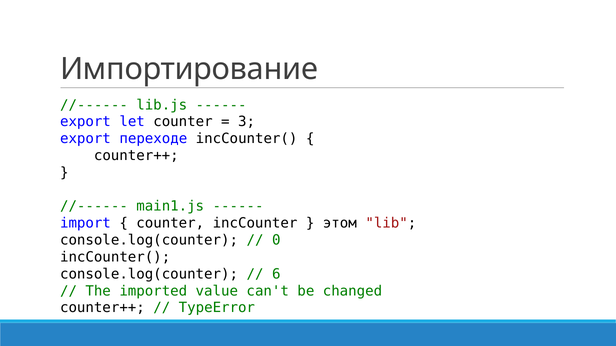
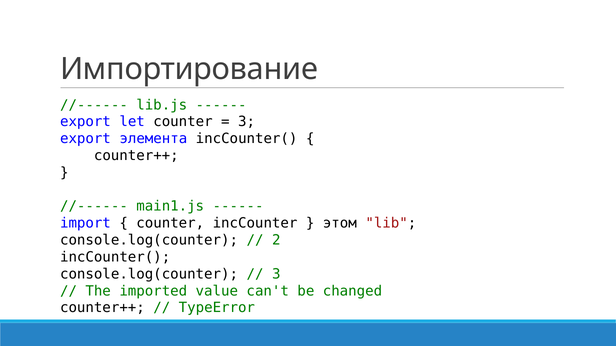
переходе: переходе -> элемента
0: 0 -> 2
6 at (276, 274): 6 -> 3
